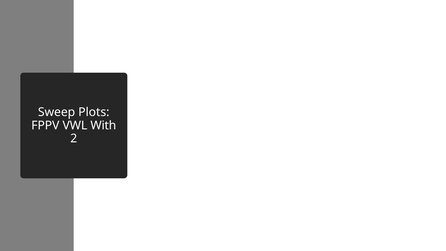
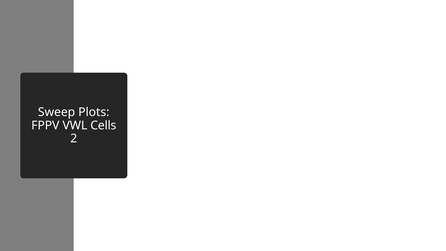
With: With -> Cells
